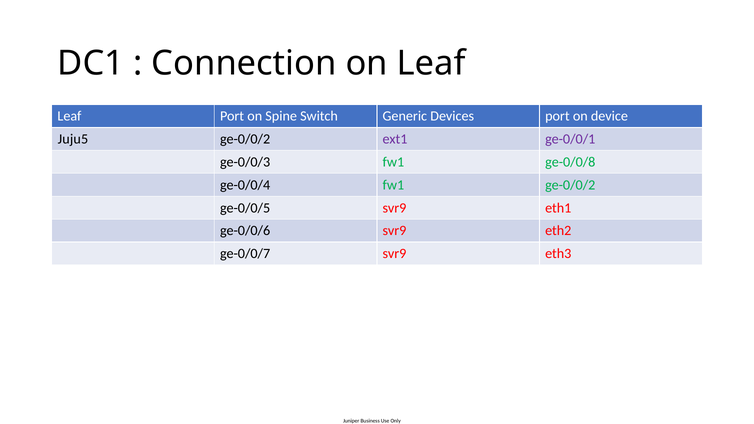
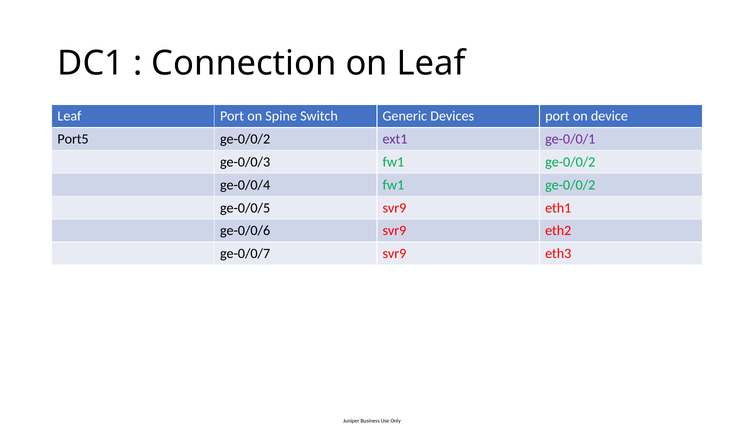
Juju5: Juju5 -> Port5
ge-0/0/3 fw1 ge-0/0/8: ge-0/0/8 -> ge-0/0/2
